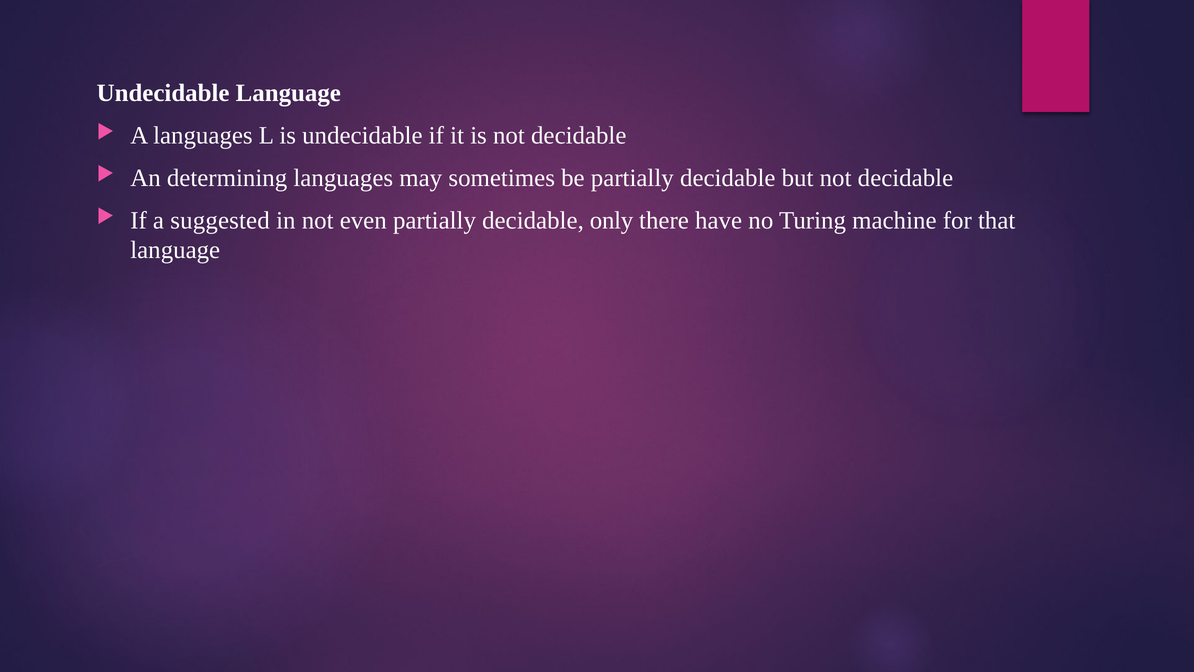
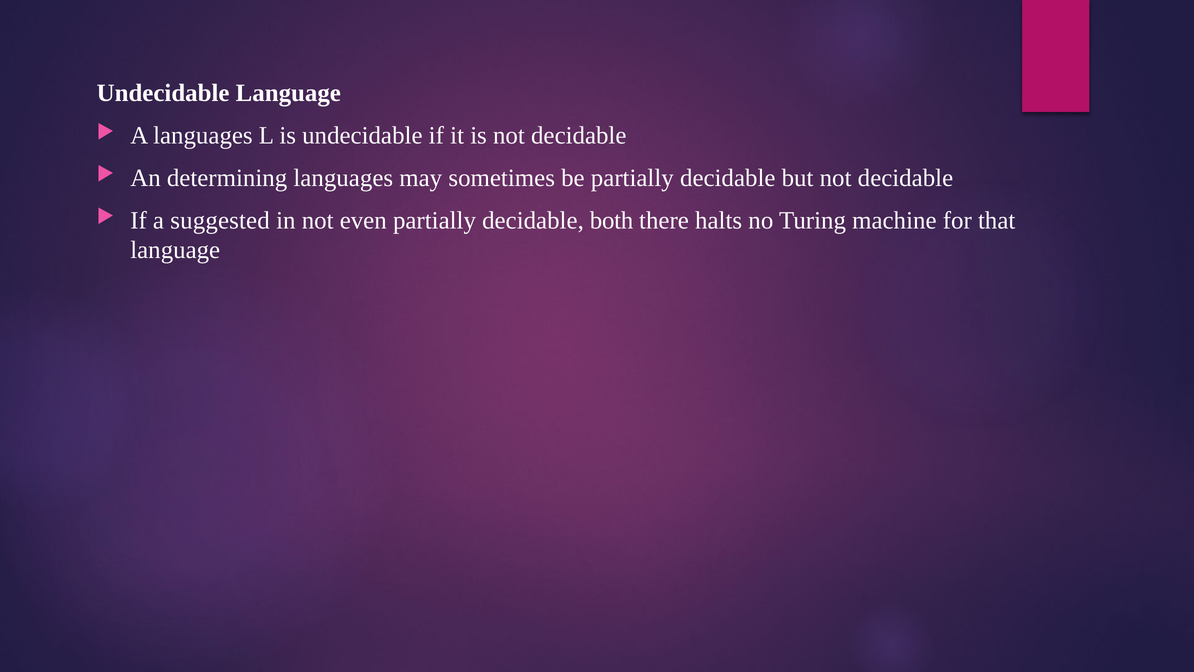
only: only -> both
have: have -> halts
